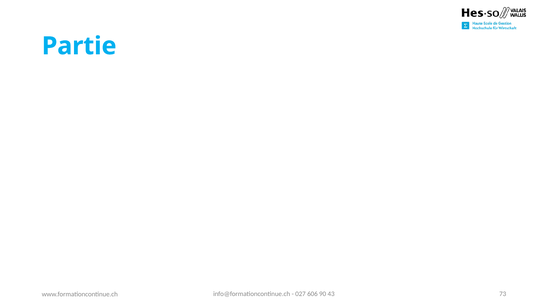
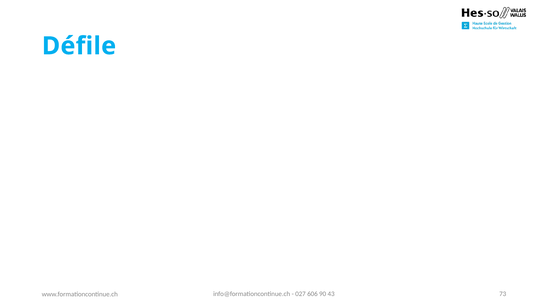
Partie: Partie -> Défile
